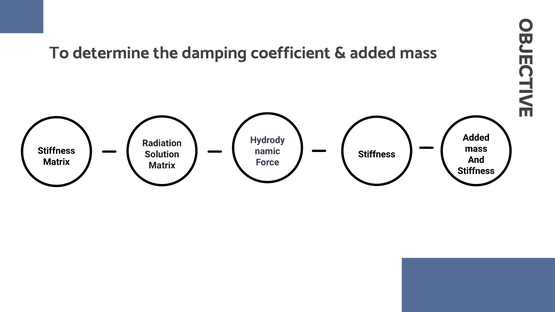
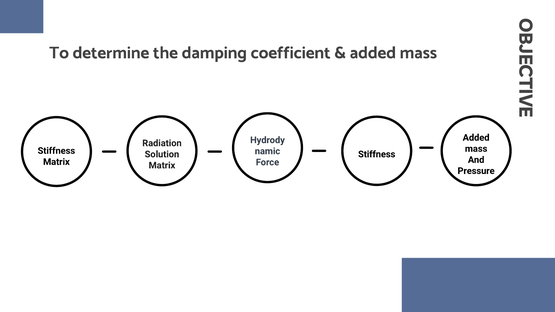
Stiffness at (476, 171): Stiffness -> Pressure
